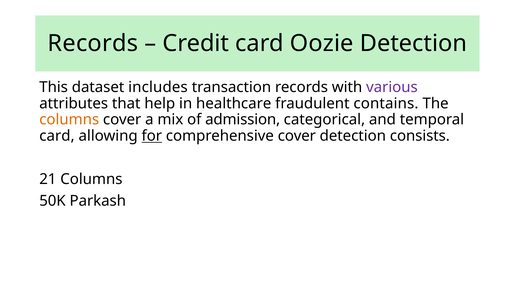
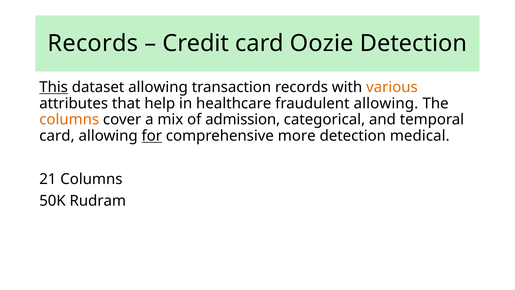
This underline: none -> present
dataset includes: includes -> allowing
various colour: purple -> orange
fraudulent contains: contains -> allowing
comprehensive cover: cover -> more
consists: consists -> medical
Parkash: Parkash -> Rudram
